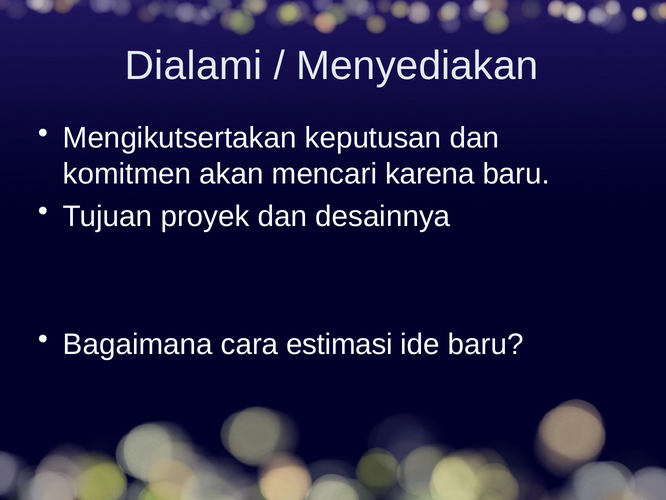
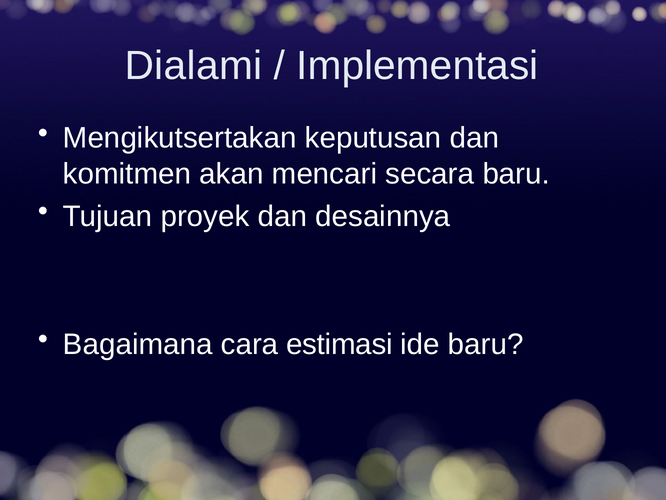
Menyediakan: Menyediakan -> Implementasi
karena: karena -> secara
